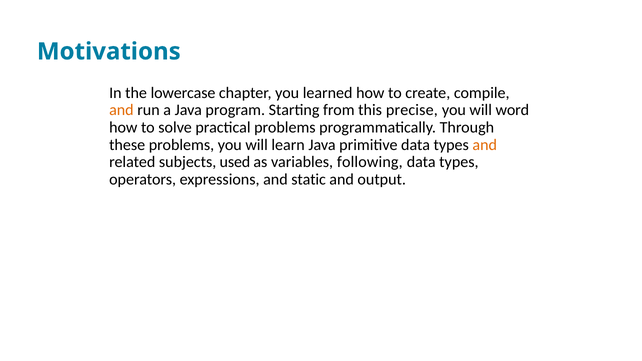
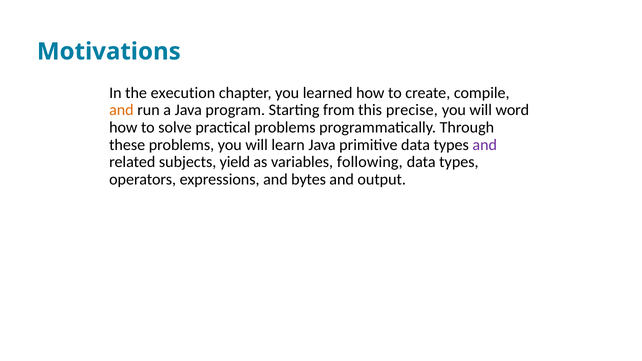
lowercase: lowercase -> execution
and at (485, 145) colour: orange -> purple
used: used -> yield
static: static -> bytes
